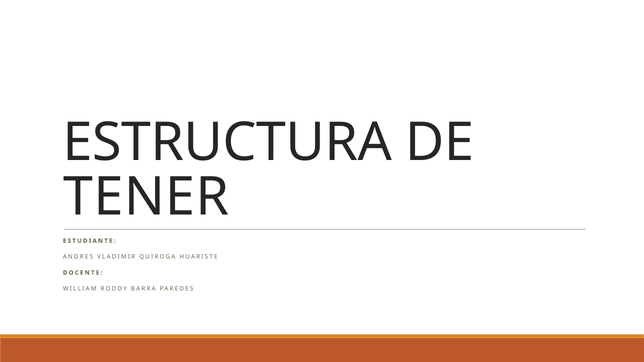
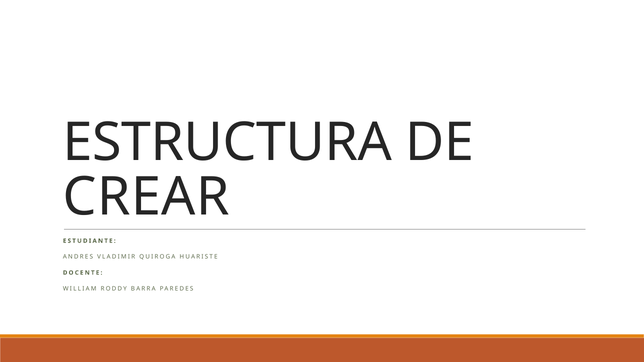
TENER: TENER -> CREAR
